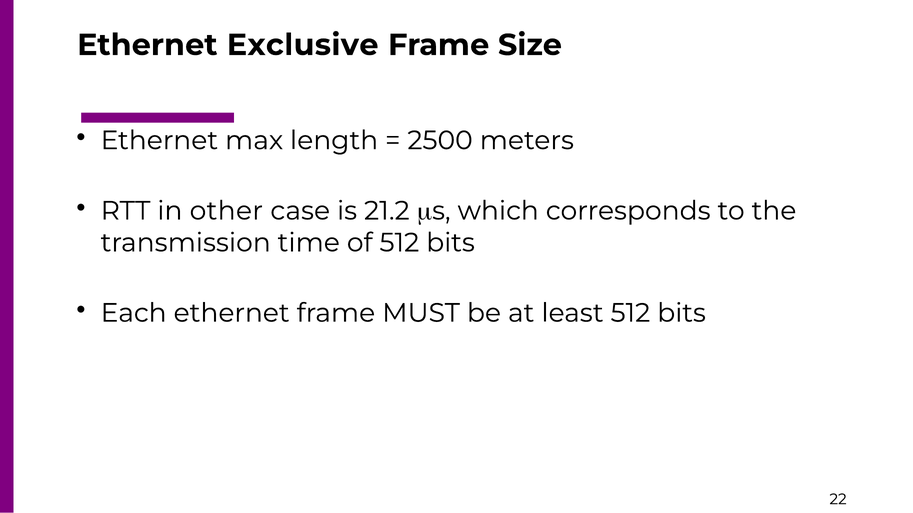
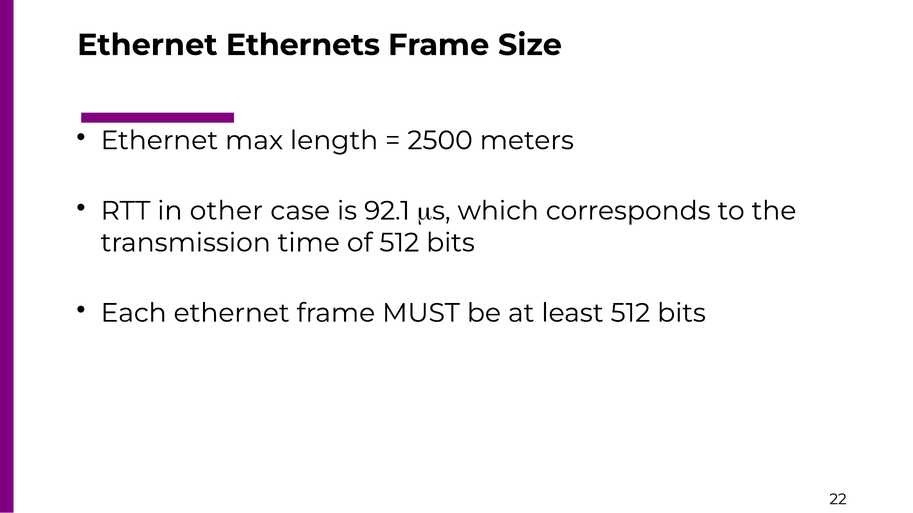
Exclusive: Exclusive -> Ethernets
21.2: 21.2 -> 92.1
